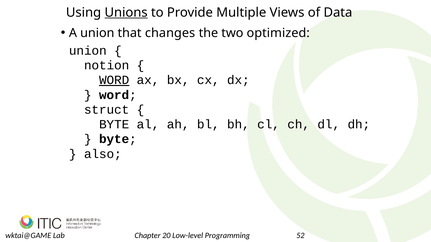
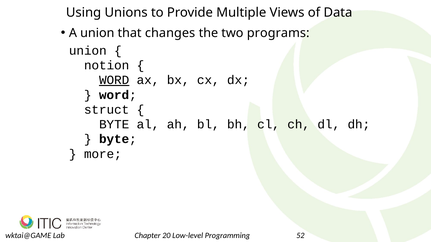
Unions underline: present -> none
optimized: optimized -> programs
also: also -> more
